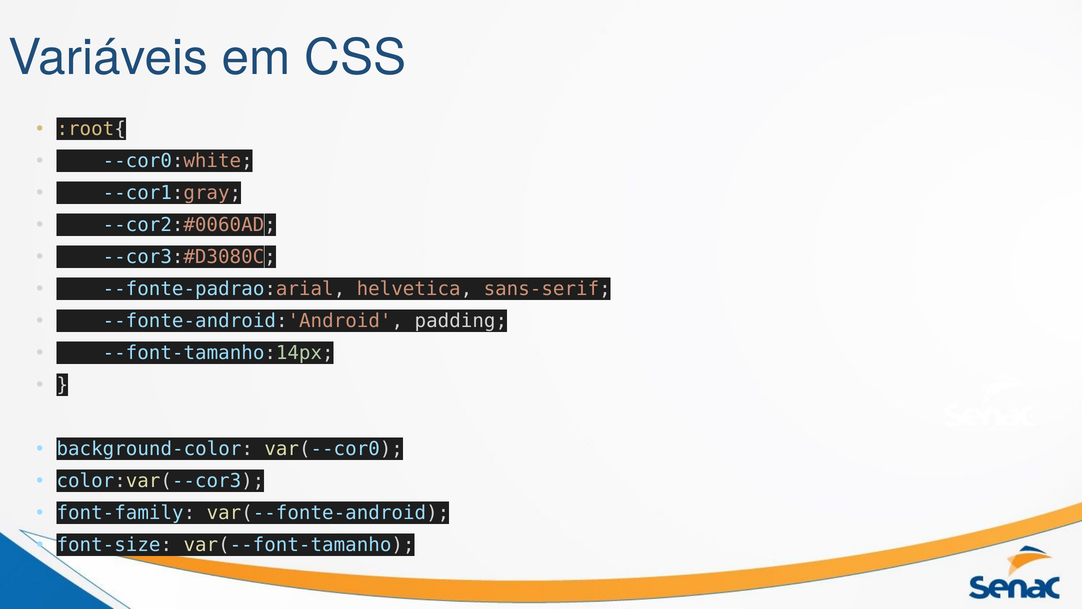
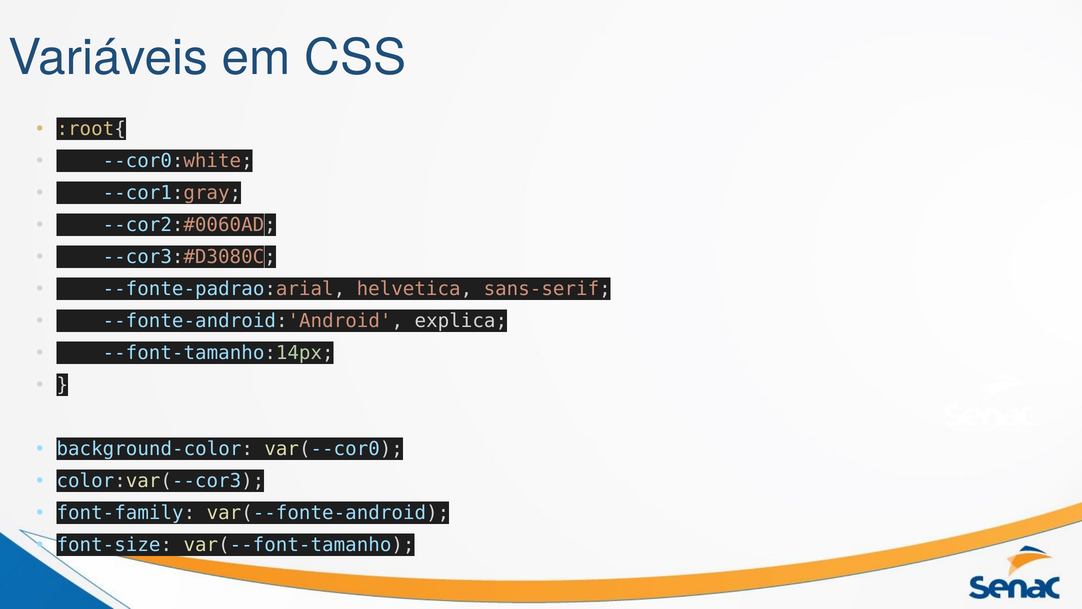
padding: padding -> explica
